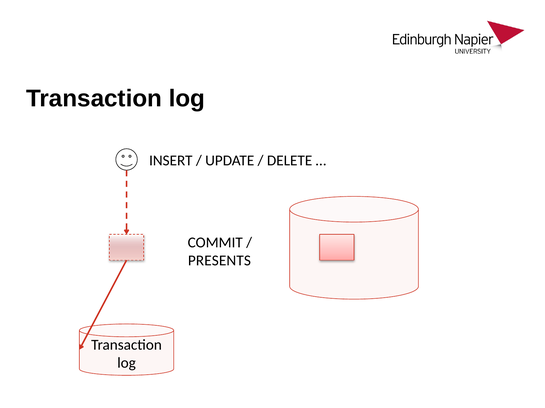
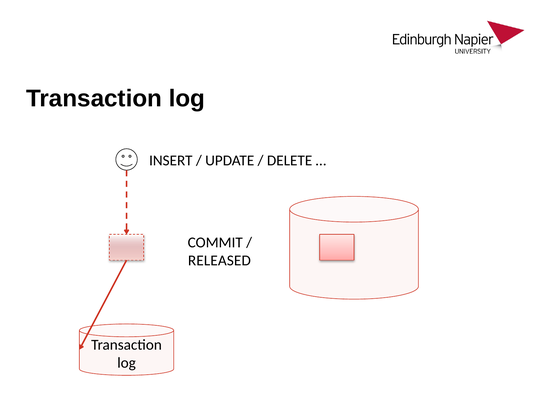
PRESENTS: PRESENTS -> RELEASED
